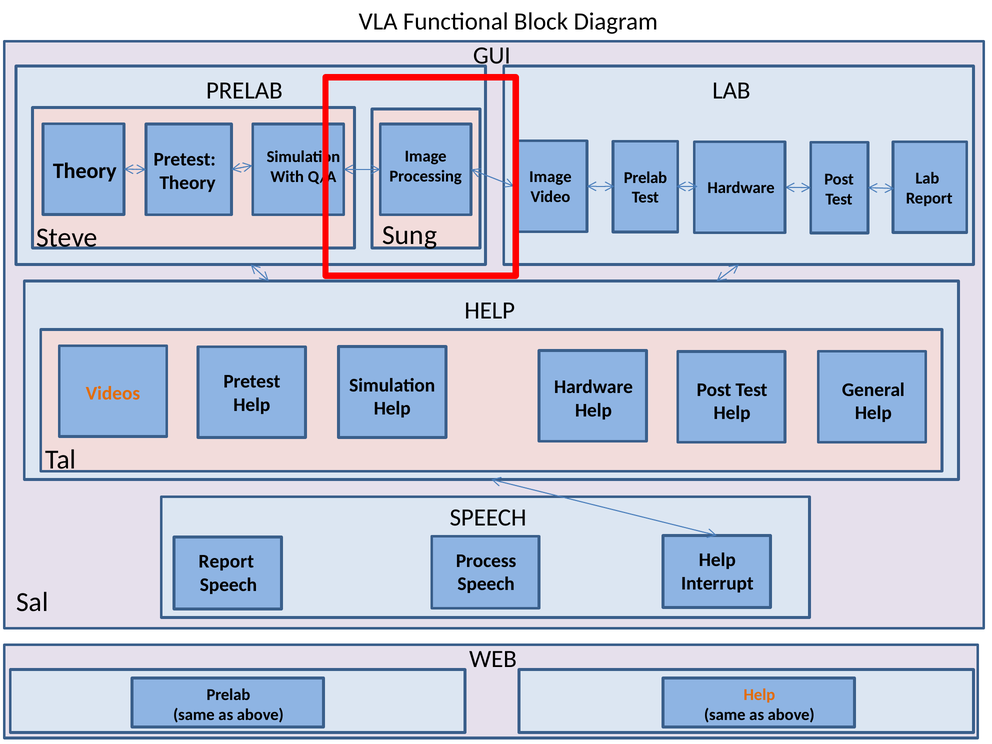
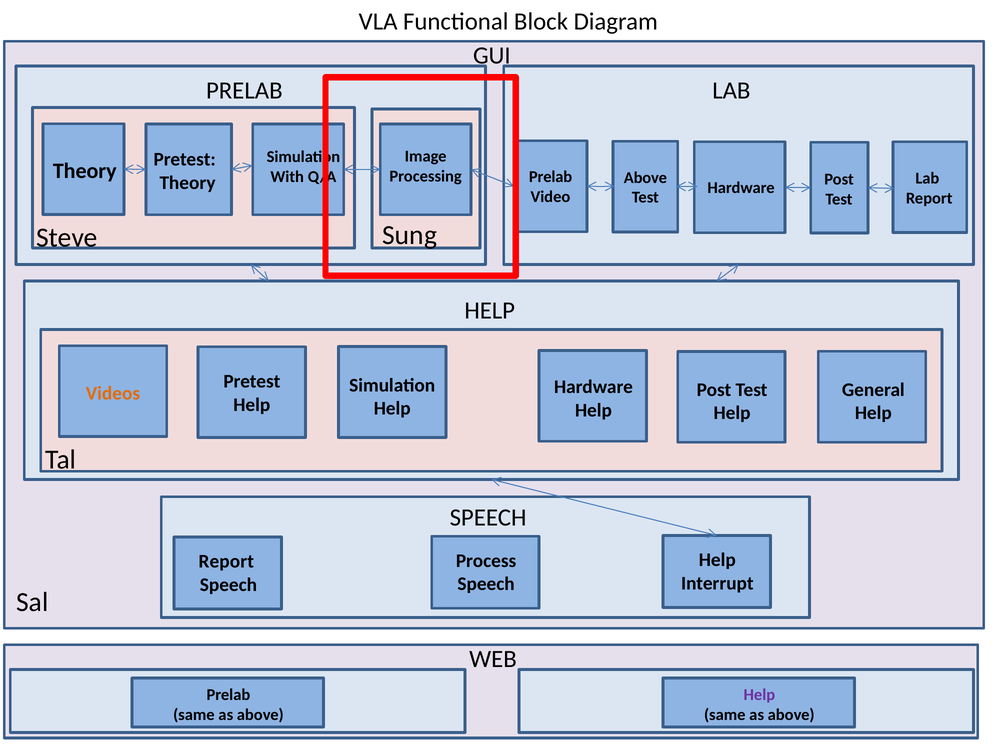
Image at (550, 177): Image -> Prelab
Prelab at (645, 178): Prelab -> Above
Help at (759, 695) colour: orange -> purple
